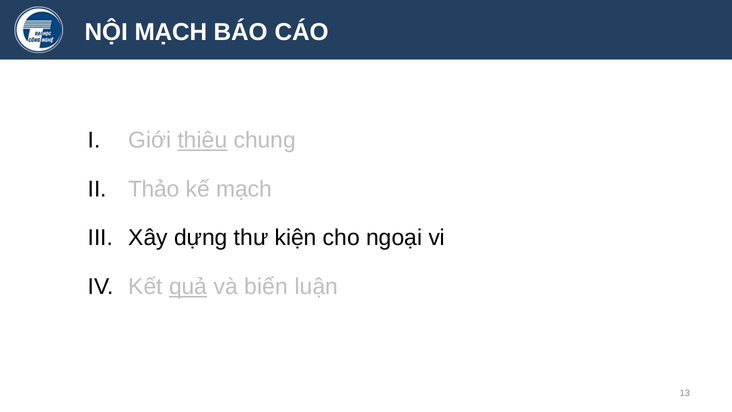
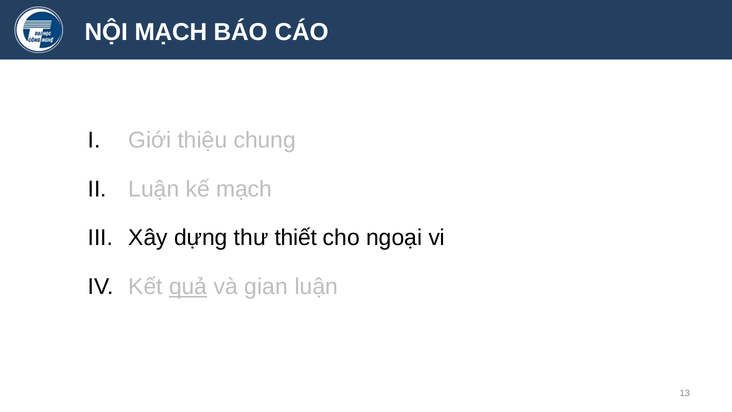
thiệu underline: present -> none
Thảo at (154, 189): Thảo -> Luận
kiện: kiện -> thiết
biến: biến -> gian
